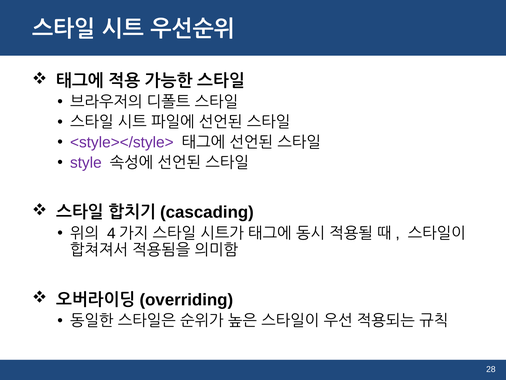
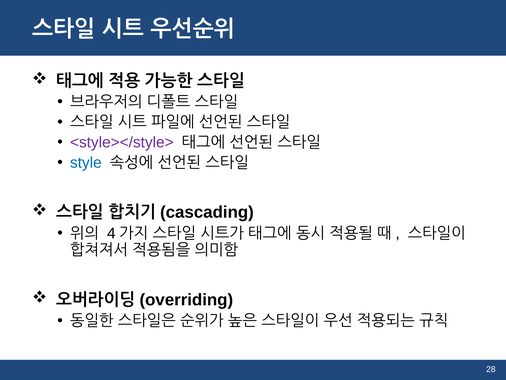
style colour: purple -> blue
